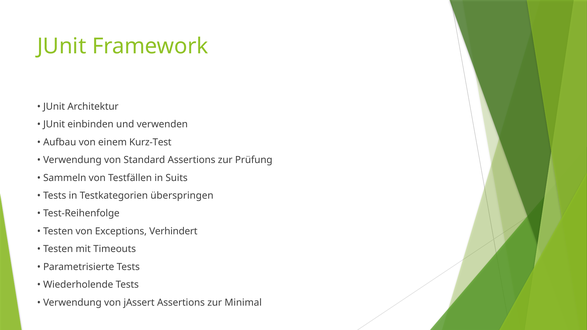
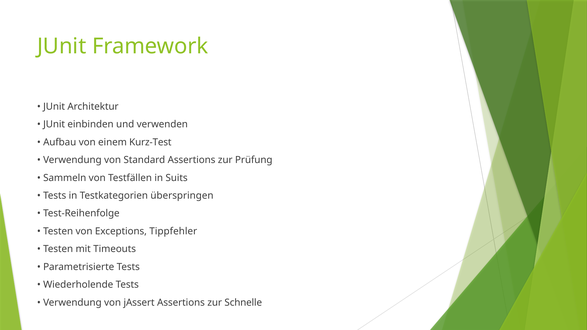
Verhindert: Verhindert -> Tippfehler
Minimal: Minimal -> Schnelle
